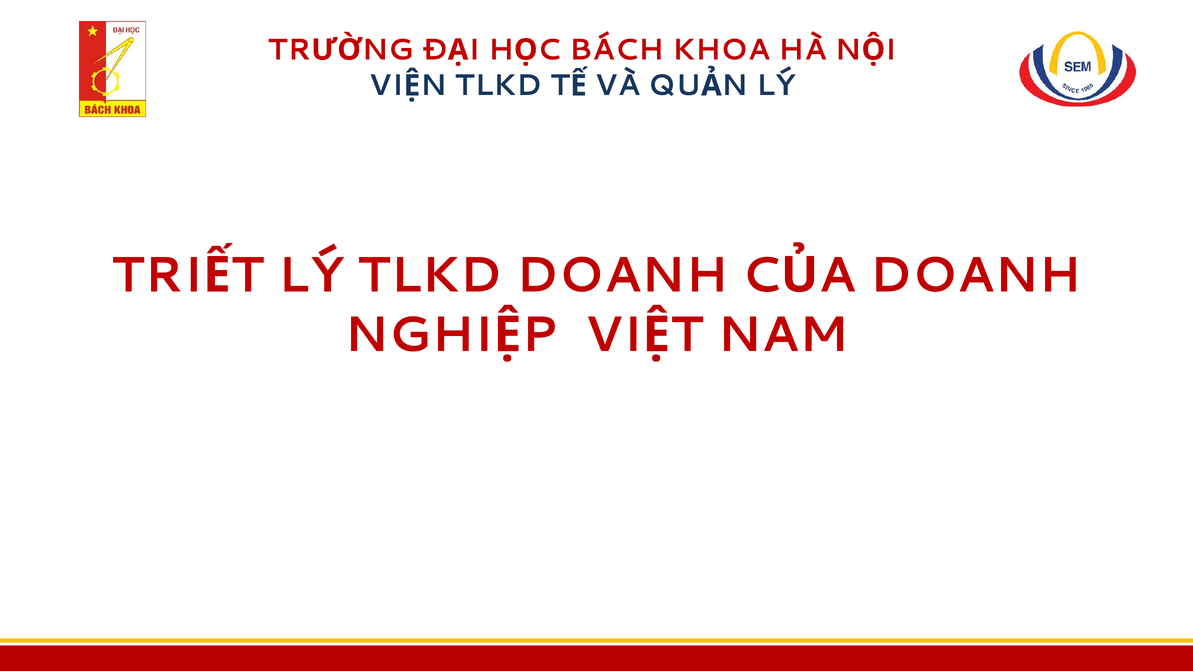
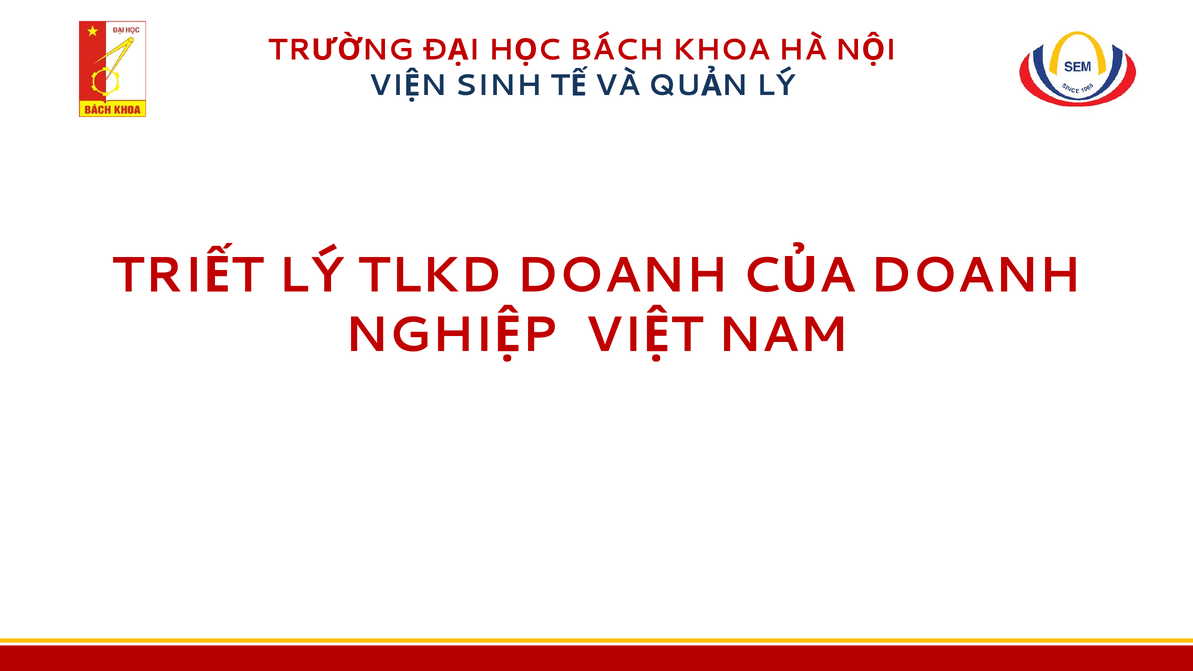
TLKD at (498, 86): TLKD -> SINH
